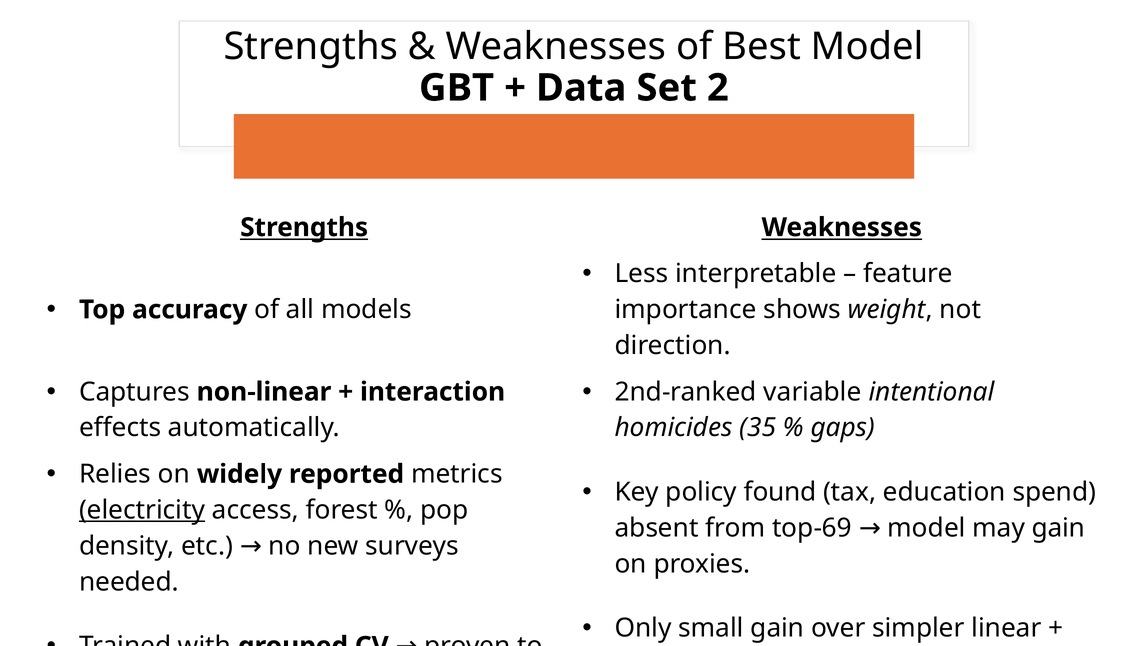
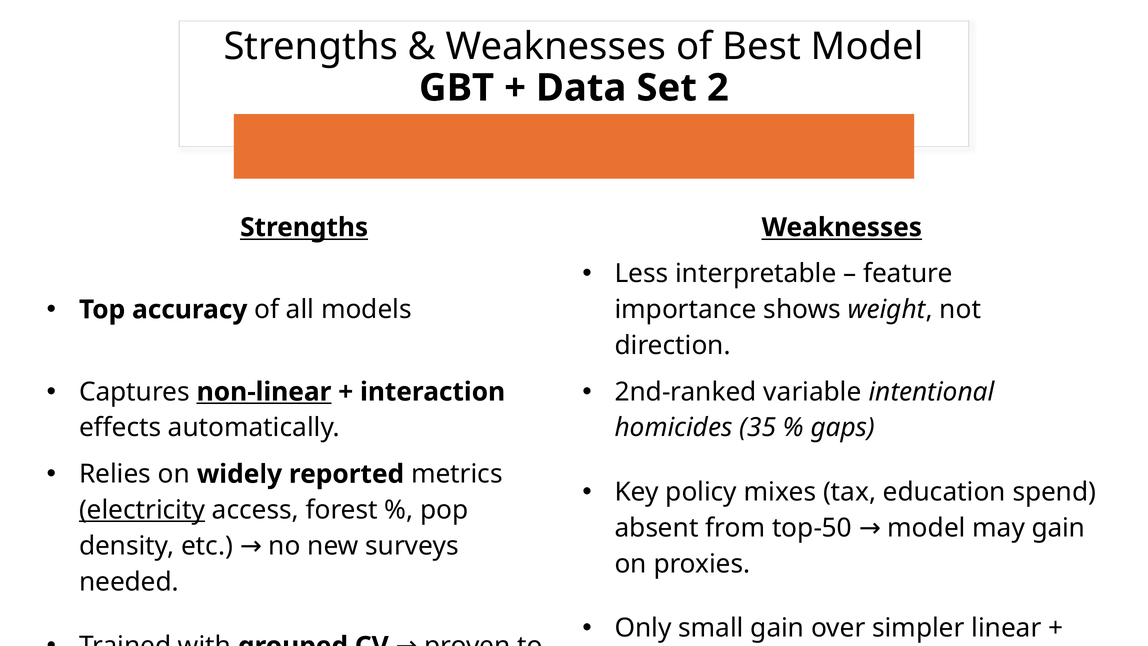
non-linear underline: none -> present
found: found -> mixes
top-69: top-69 -> top-50
